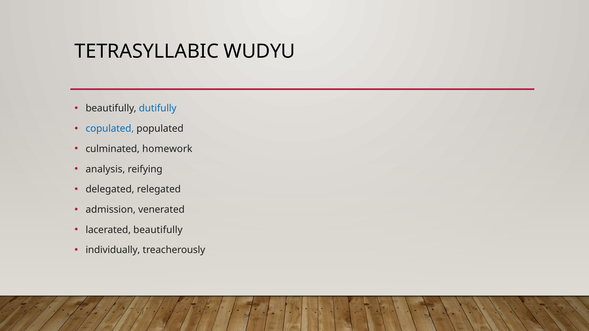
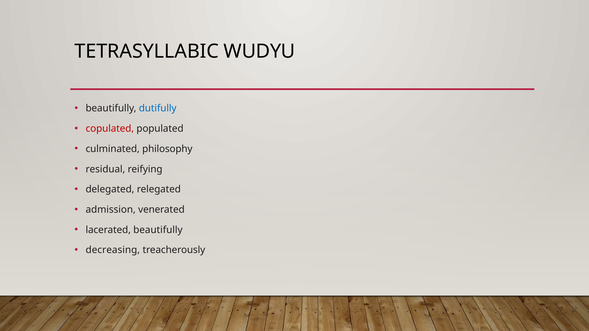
copulated colour: blue -> red
homework: homework -> philosophy
analysis: analysis -> residual
individually: individually -> decreasing
